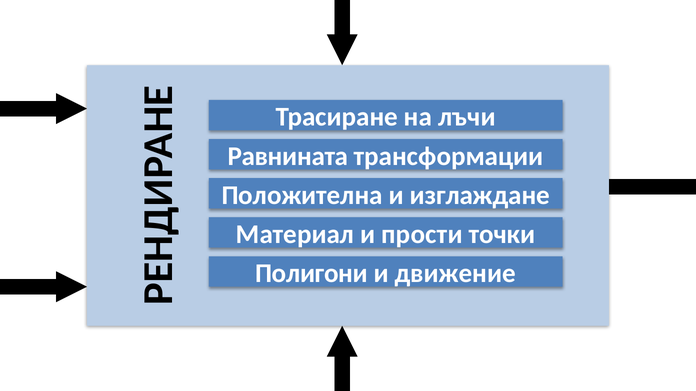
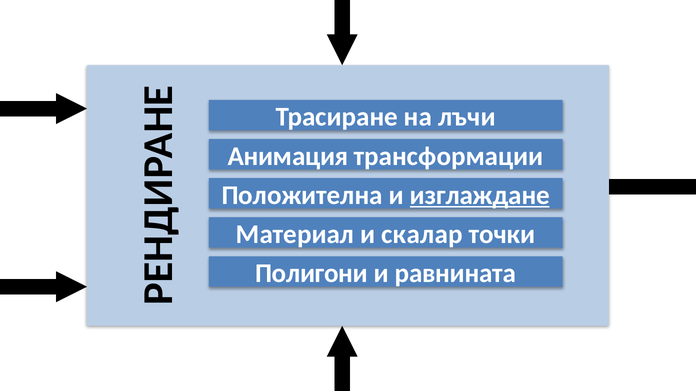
Равнината: Равнината -> Анимация
изглаждане underline: none -> present
прости: прости -> скалар
движение: движение -> равнината
